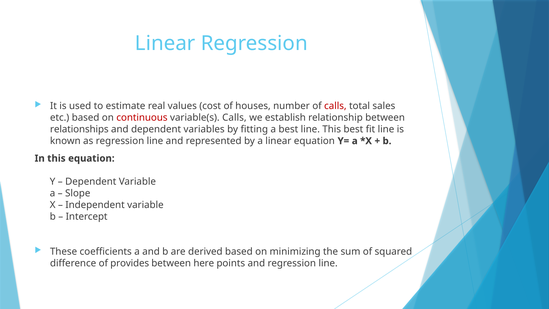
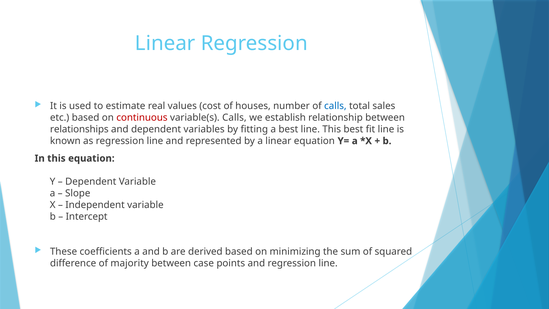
calls at (335, 106) colour: red -> blue
provides: provides -> majority
here: here -> case
